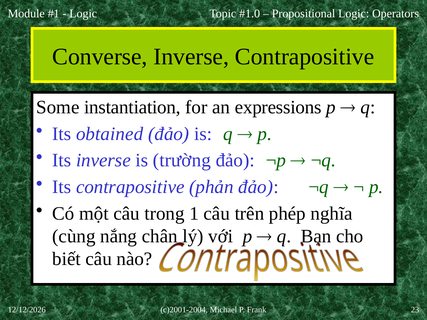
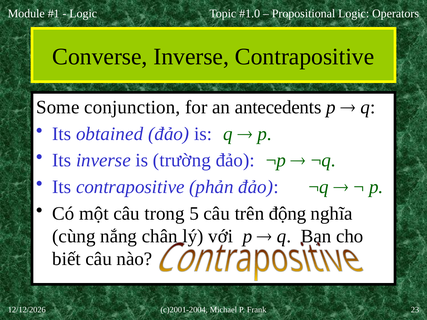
instantiation: instantiation -> conjunction
expressions: expressions -> antecedents
1: 1 -> 5
phép: phép -> động
